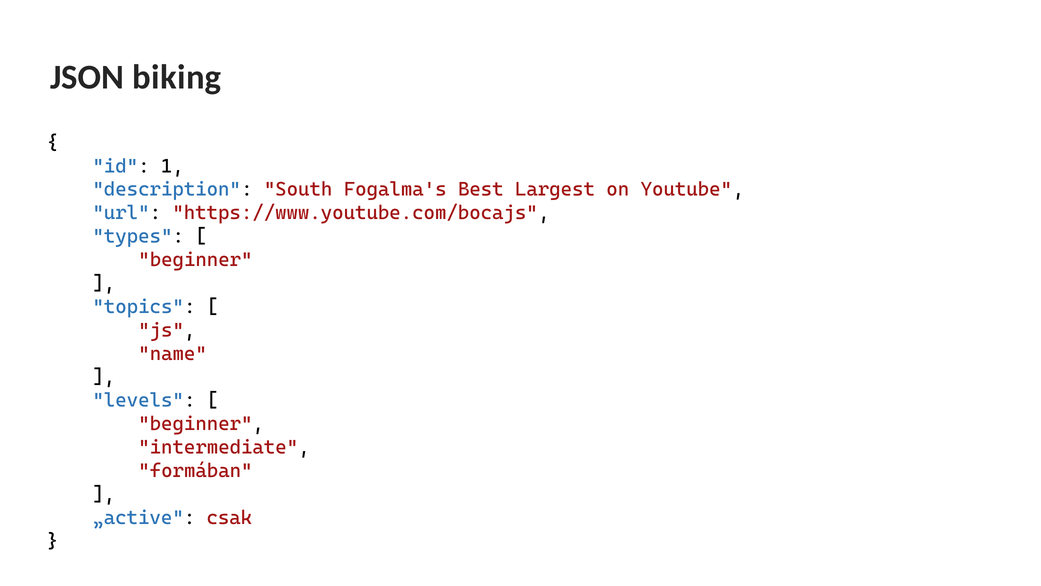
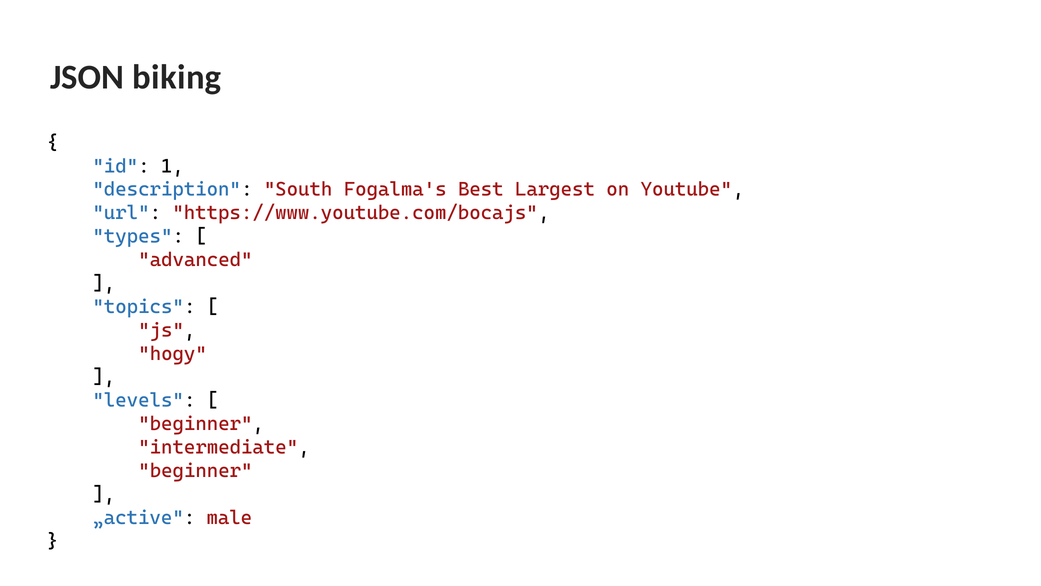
beginner at (195, 260): beginner -> advanced
name: name -> hogy
formában at (195, 470): formában -> beginner
csak: csak -> male
